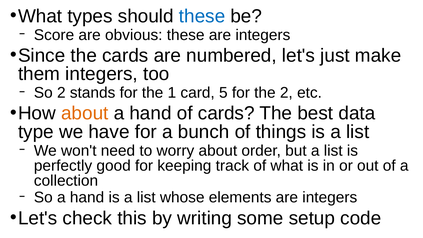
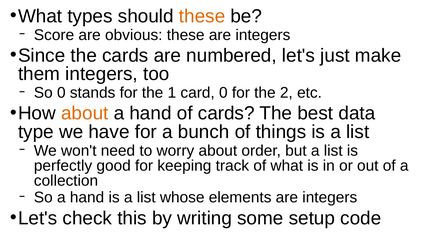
these at (202, 16) colour: blue -> orange
So 2: 2 -> 0
card 5: 5 -> 0
